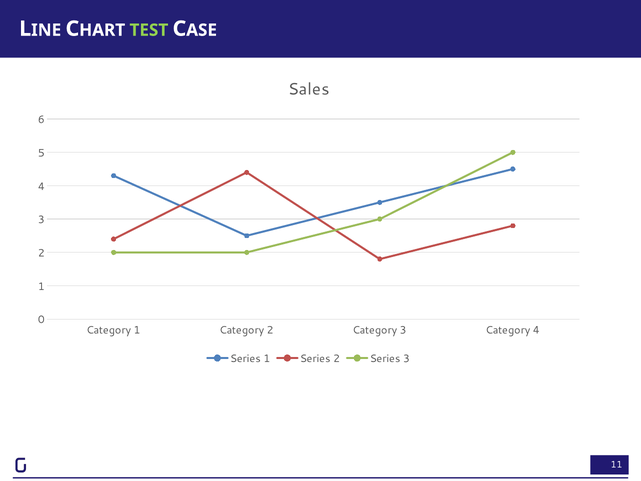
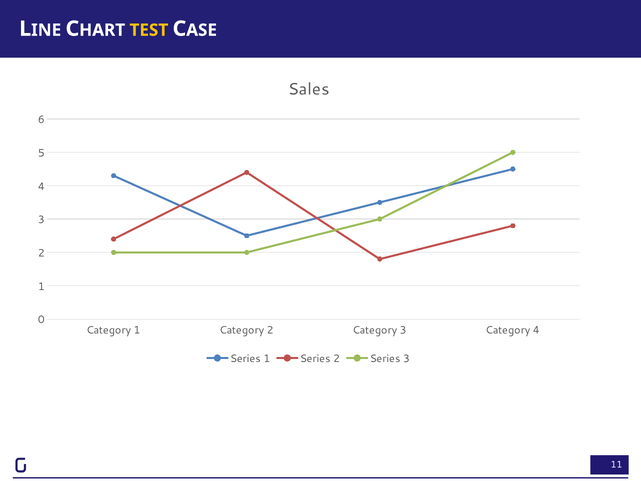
TEST colour: light green -> yellow
